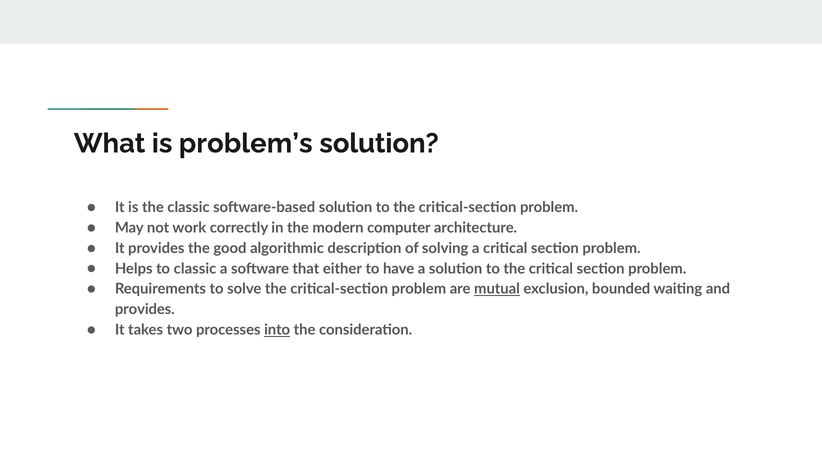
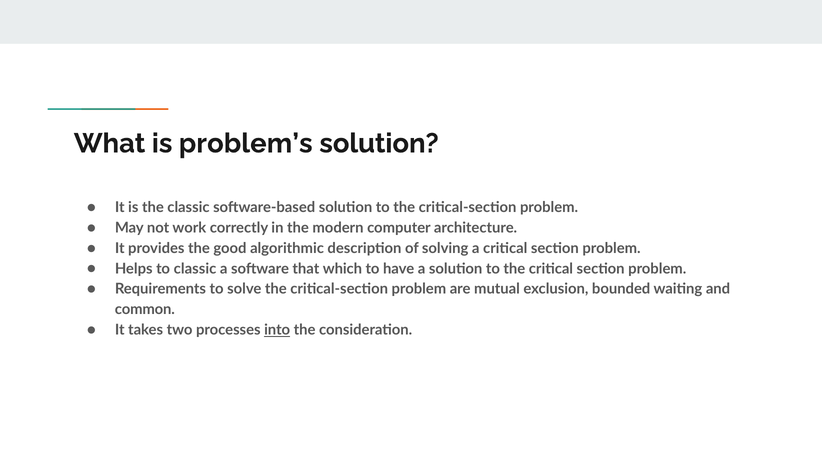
either: either -> which
mutual underline: present -> none
provides at (145, 310): provides -> common
